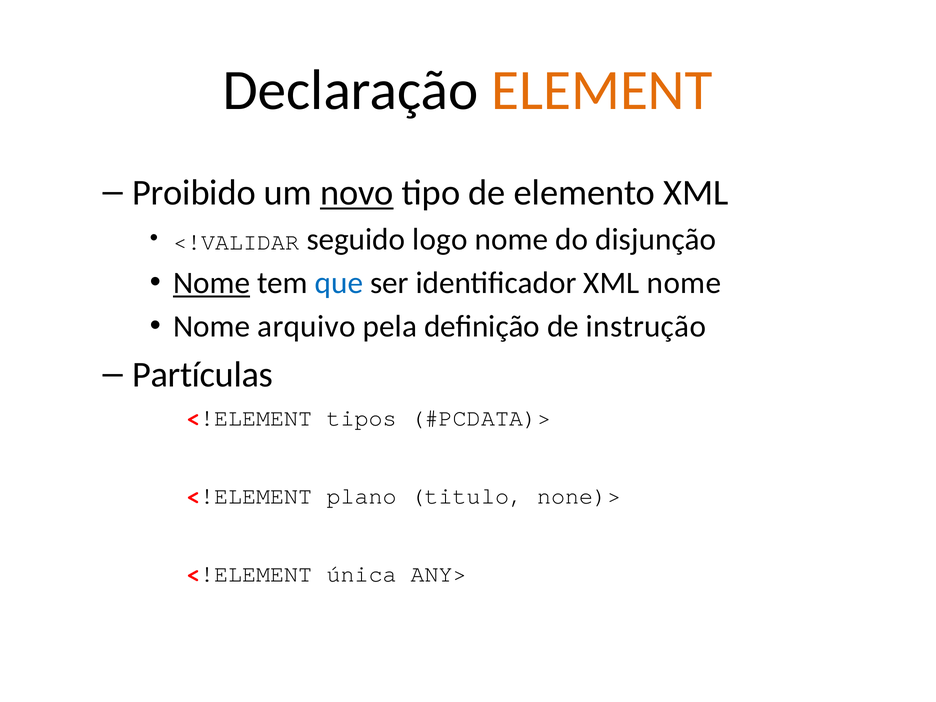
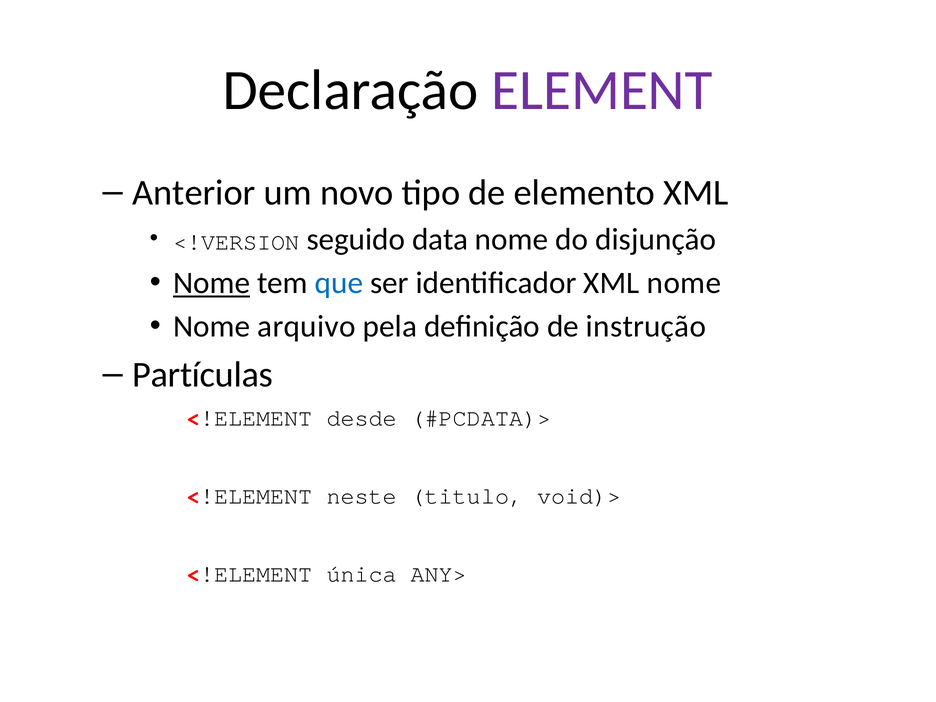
ELEMENT colour: orange -> purple
Proibido: Proibido -> Anterior
novo underline: present -> none
<!VALIDAR: <!VALIDAR -> <!VERSION
logo: logo -> data
tipos: tipos -> desde
plano: plano -> neste
none)>: none)> -> void)>
